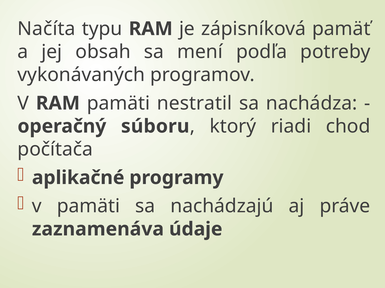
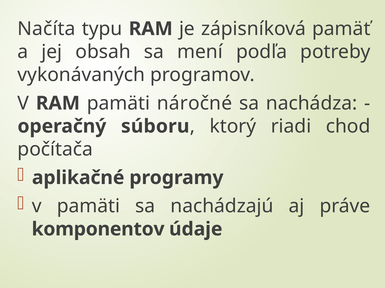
nestratil: nestratil -> náročné
zaznamenáva: zaznamenáva -> komponentov
